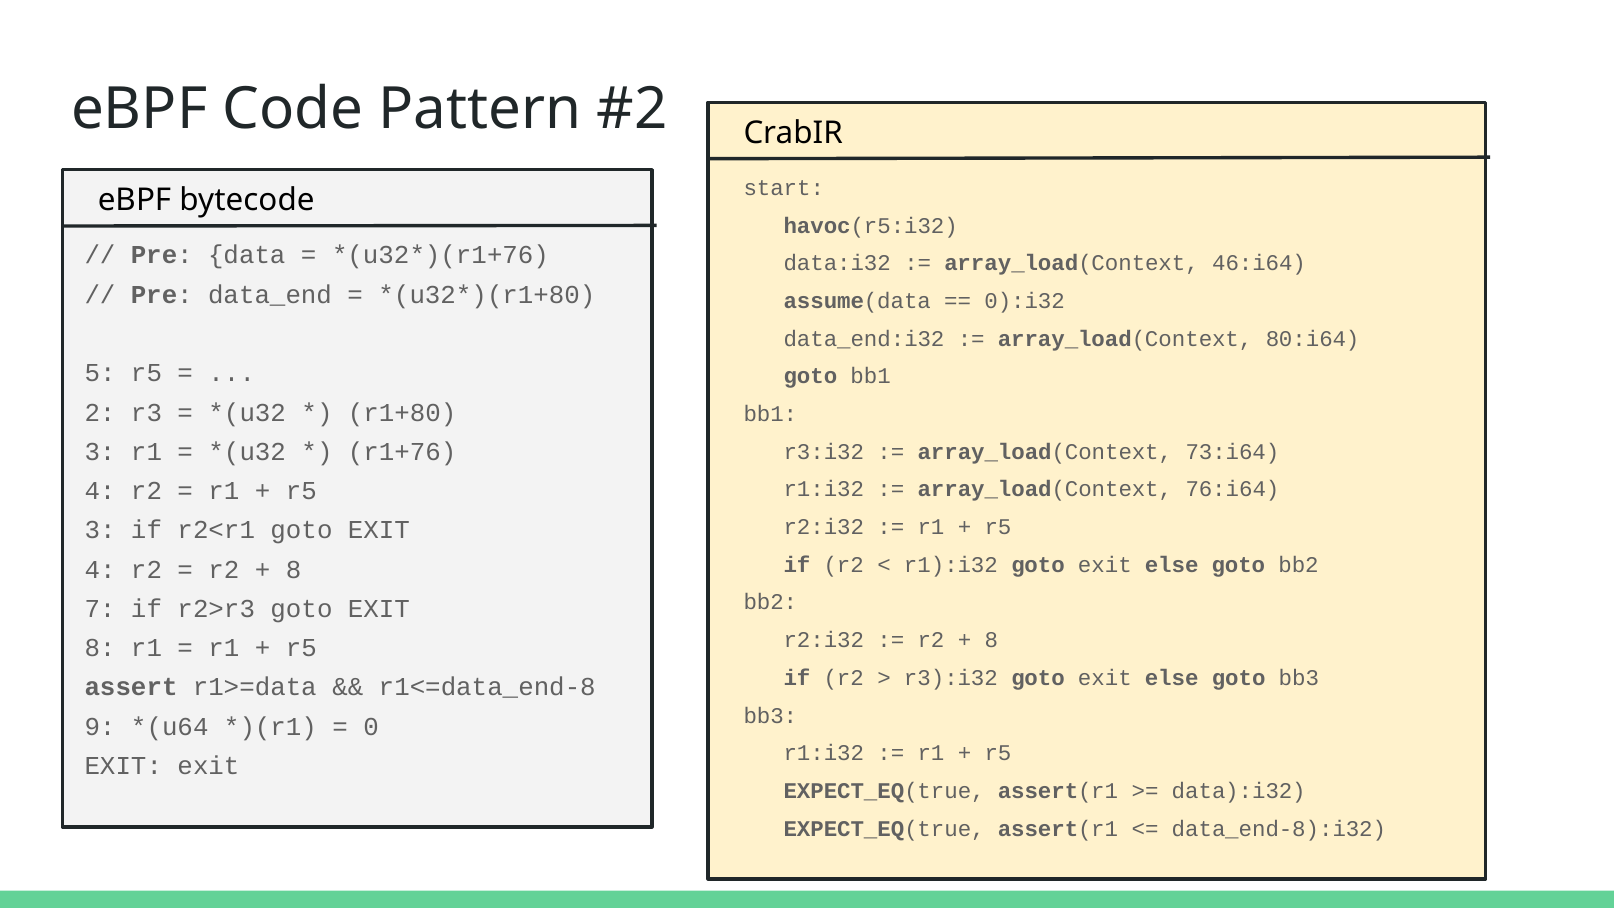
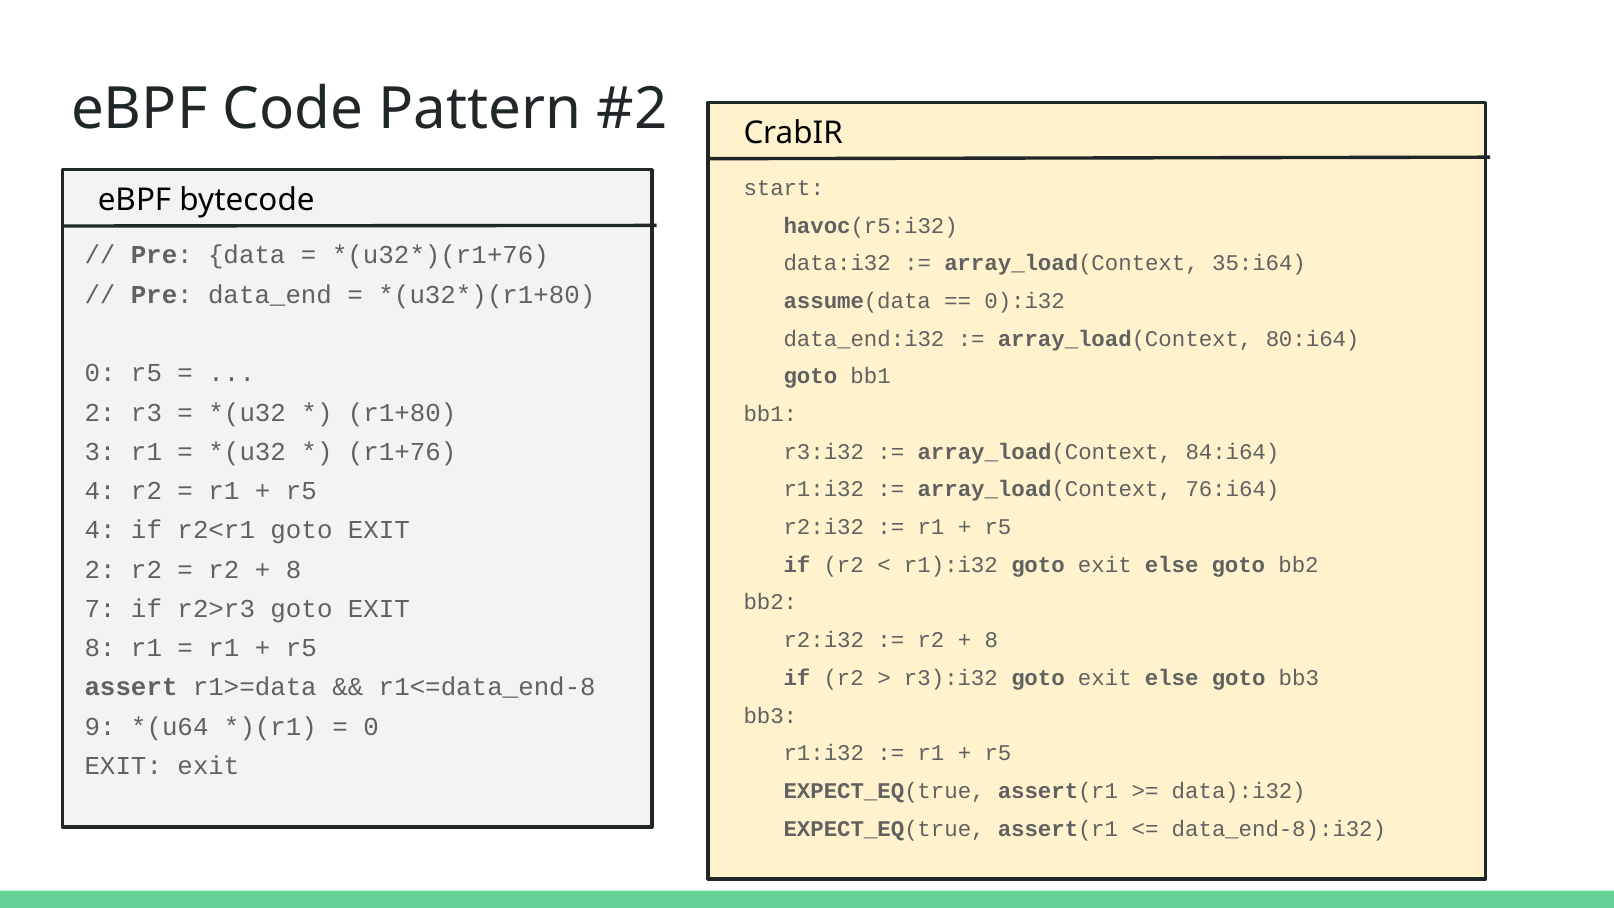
46:i64: 46:i64 -> 35:i64
5 at (100, 373): 5 -> 0
73:i64: 73:i64 -> 84:i64
3 at (100, 530): 3 -> 4
4 at (100, 570): 4 -> 2
